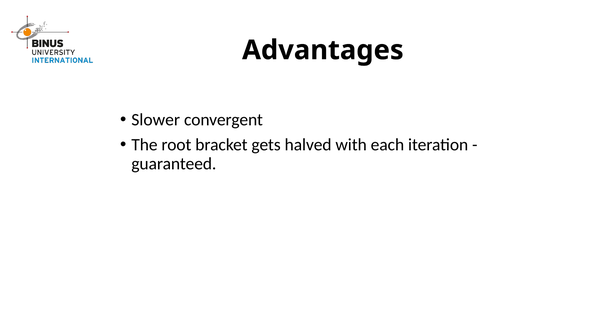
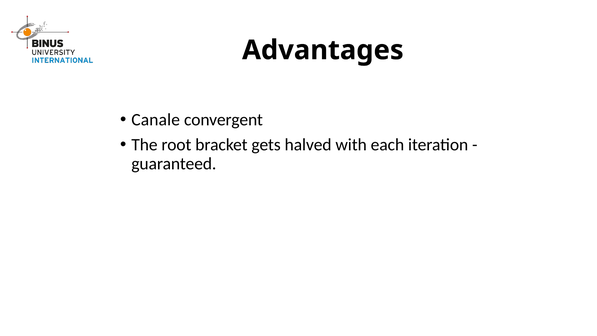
Slower: Slower -> Canale
